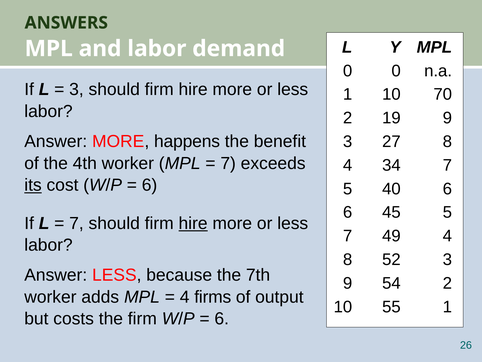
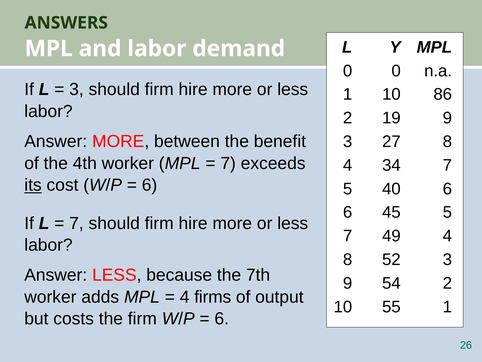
70: 70 -> 86
happens: happens -> between
hire at (193, 223) underline: present -> none
